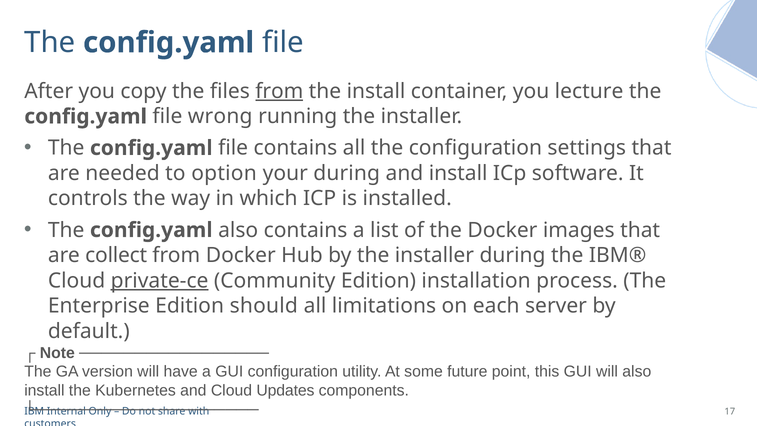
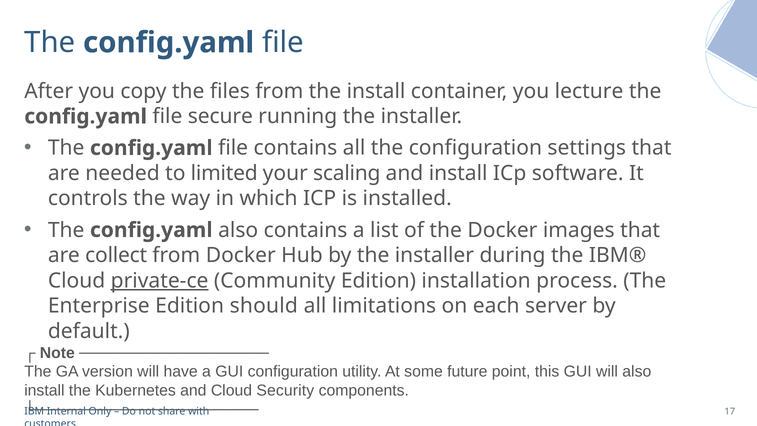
from at (279, 91) underline: present -> none
wrong: wrong -> secure
option: option -> limited
your during: during -> scaling
Updates: Updates -> Security
